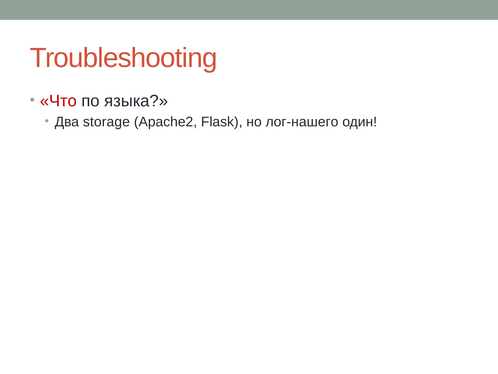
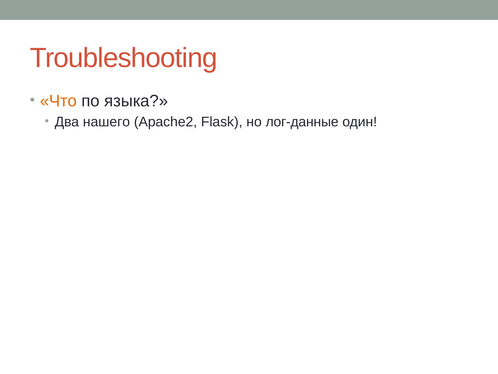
Что colour: red -> orange
storage: storage -> нашего
лог-нашего: лог-нашего -> лог-данные
